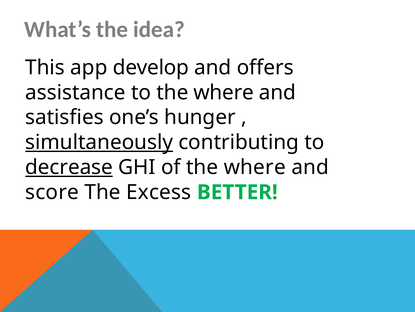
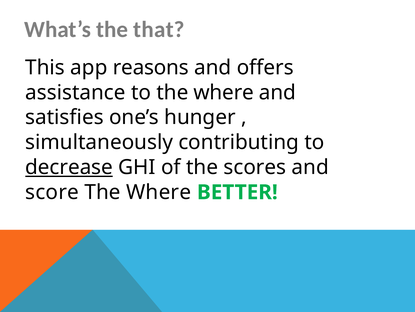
idea: idea -> that
develop: develop -> reasons
simultaneously underline: present -> none
of the where: where -> scores
Excess at (159, 192): Excess -> Where
